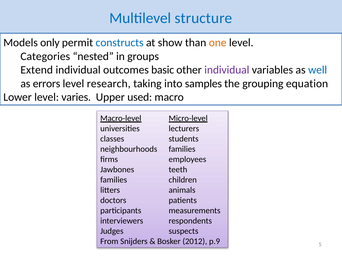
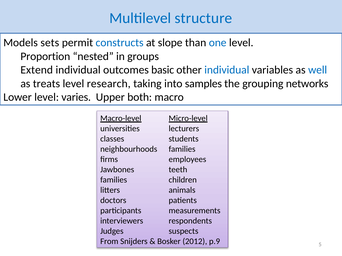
only: only -> sets
show: show -> slope
one colour: orange -> blue
Categories: Categories -> Proportion
individual at (227, 70) colour: purple -> blue
errors: errors -> treats
equation: equation -> networks
used: used -> both
